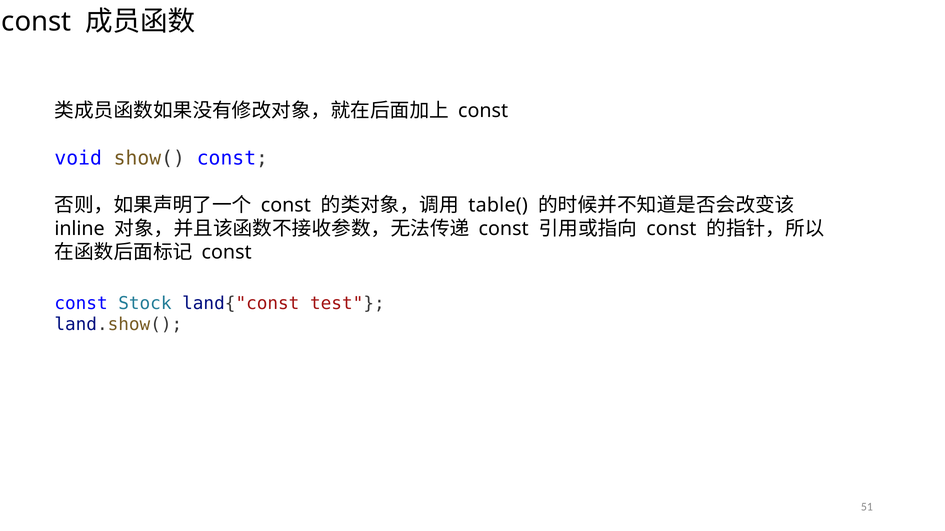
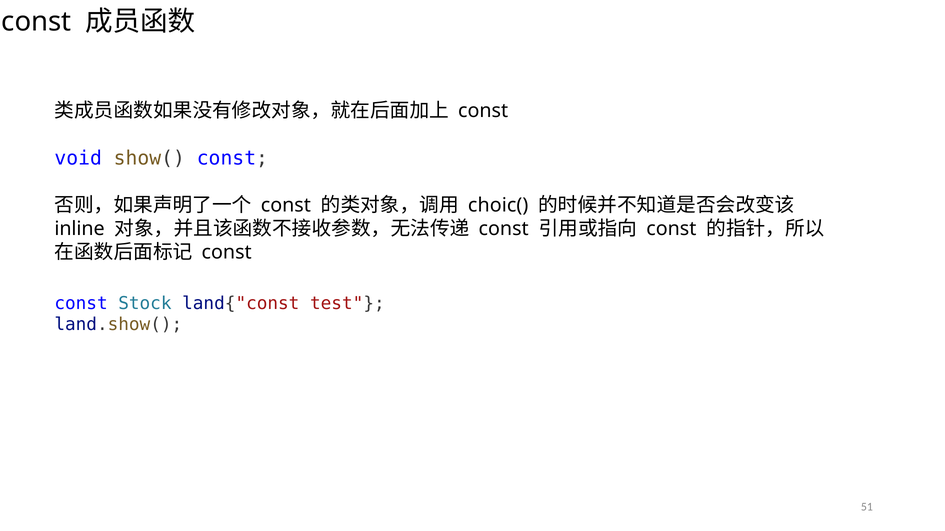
table(: table( -> choic(
